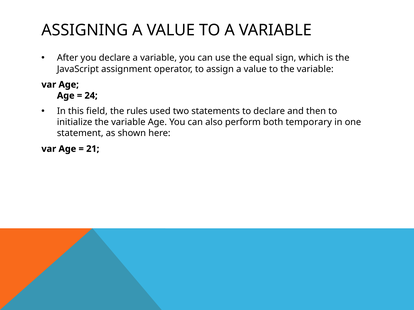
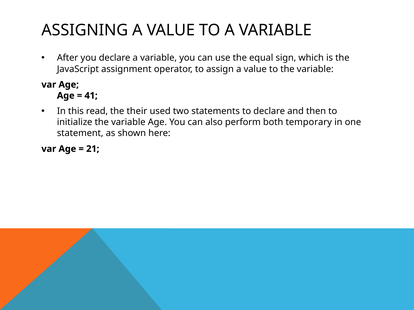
24: 24 -> 41
field: field -> read
rules: rules -> their
